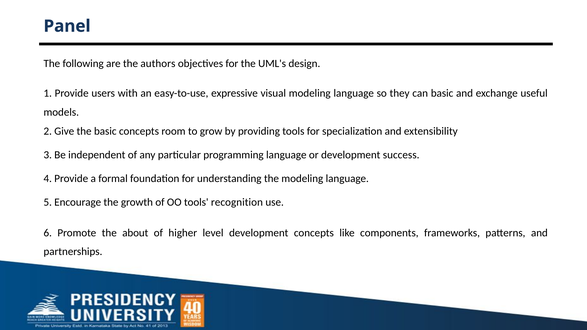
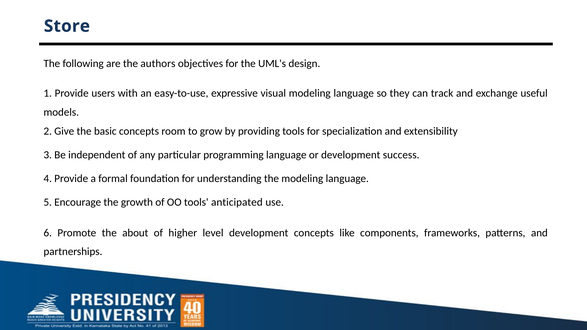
Panel: Panel -> Store
can basic: basic -> track
recognition: recognition -> anticipated
